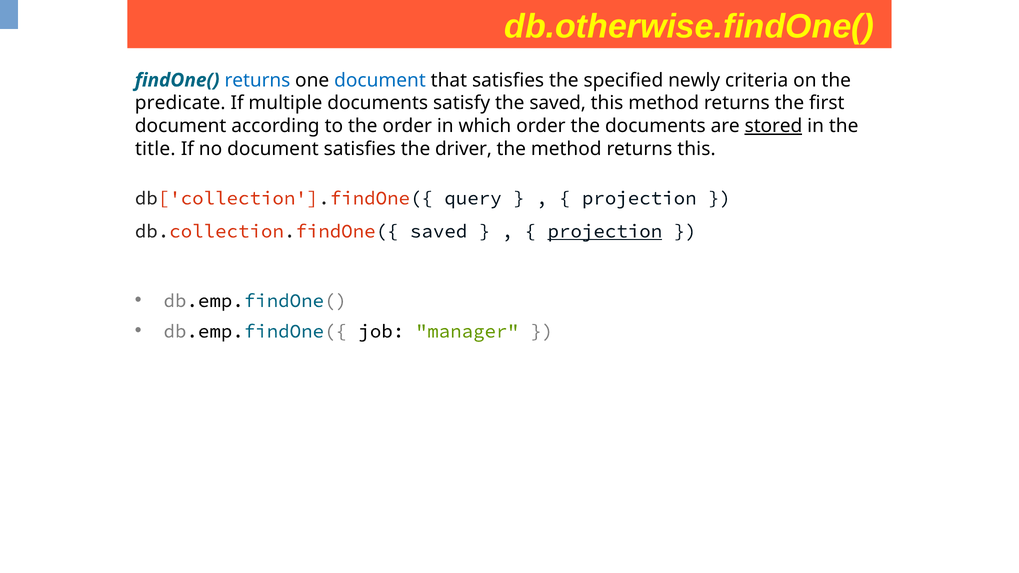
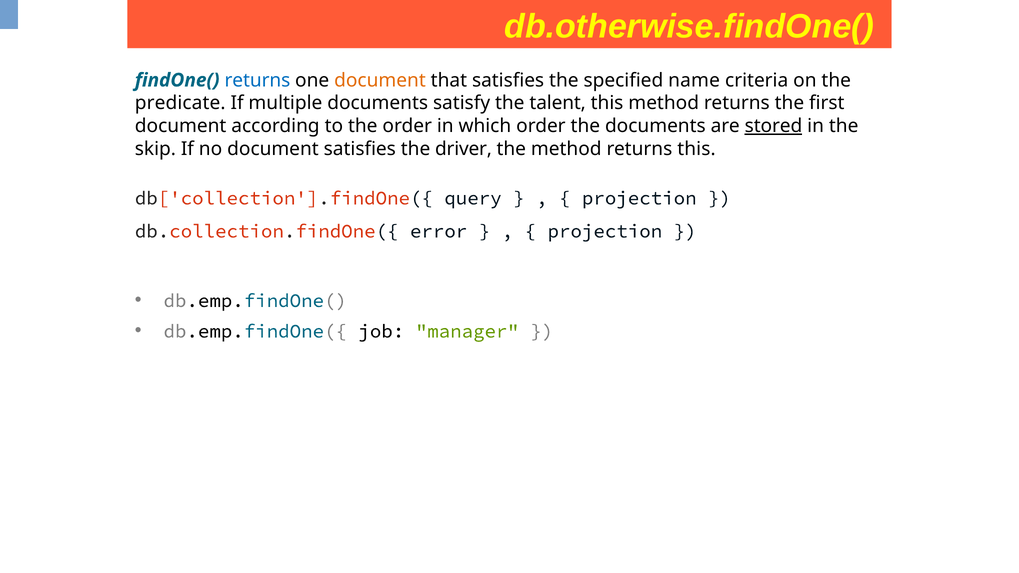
document at (380, 80) colour: blue -> orange
newly: newly -> name
the saved: saved -> talent
title: title -> skip
db.collection.findOne({ saved: saved -> error
projection at (605, 231) underline: present -> none
